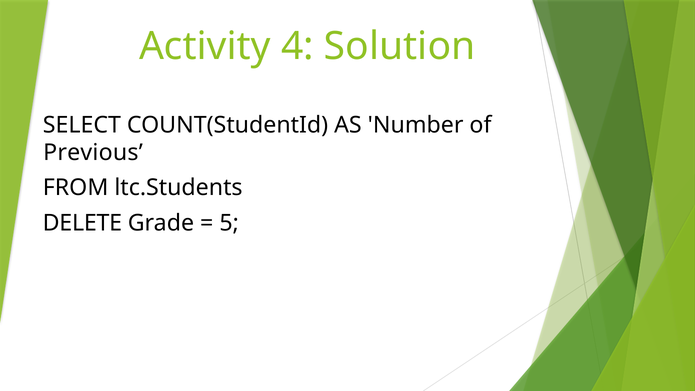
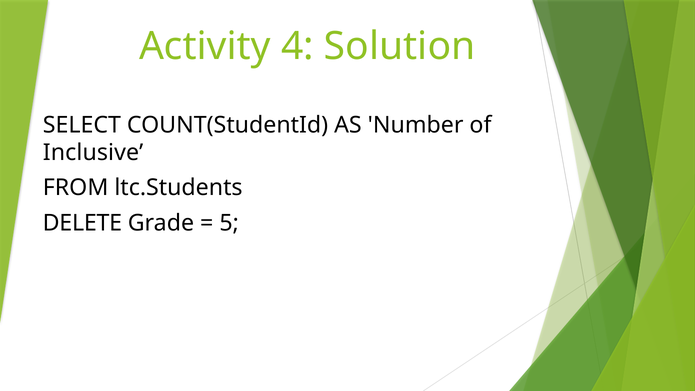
Previous: Previous -> Inclusive
